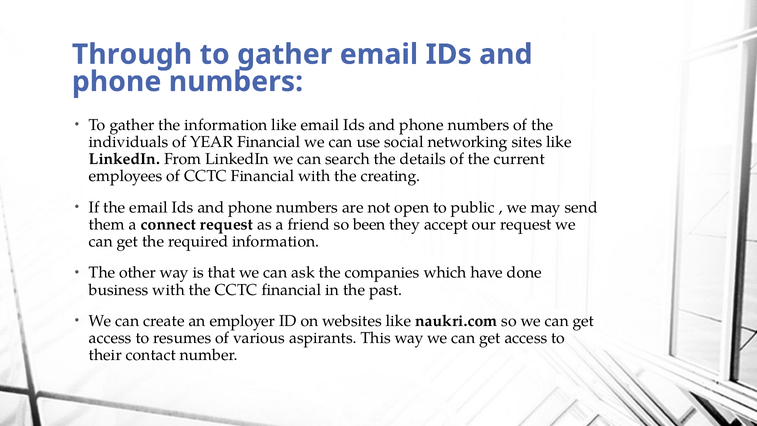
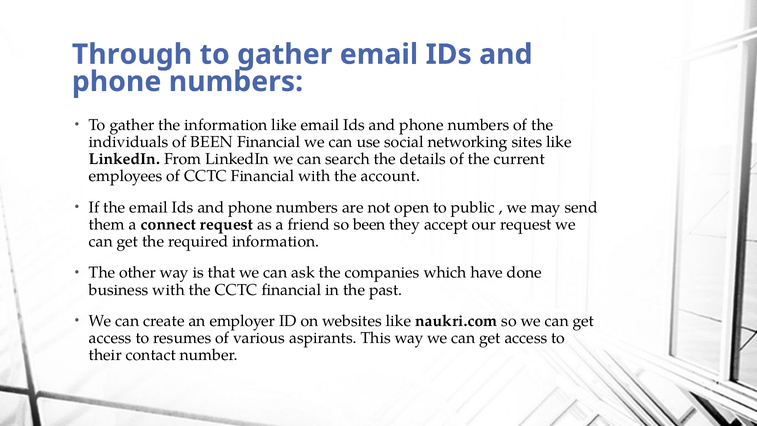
of YEAR: YEAR -> BEEN
creating: creating -> account
